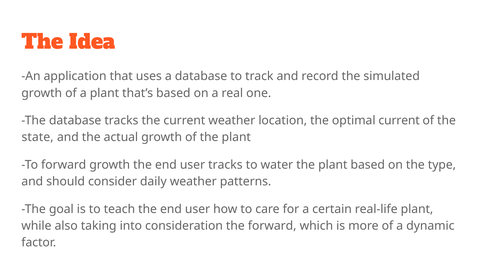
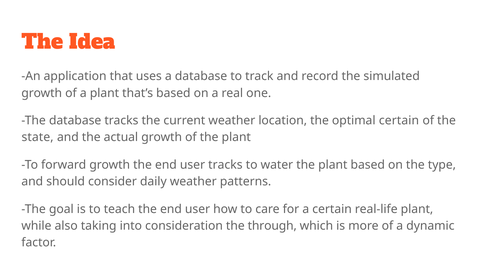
optimal current: current -> certain
the forward: forward -> through
